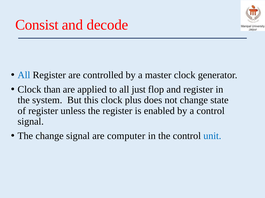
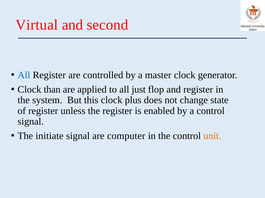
Consist: Consist -> Virtual
decode: decode -> second
The change: change -> initiate
unit colour: blue -> orange
